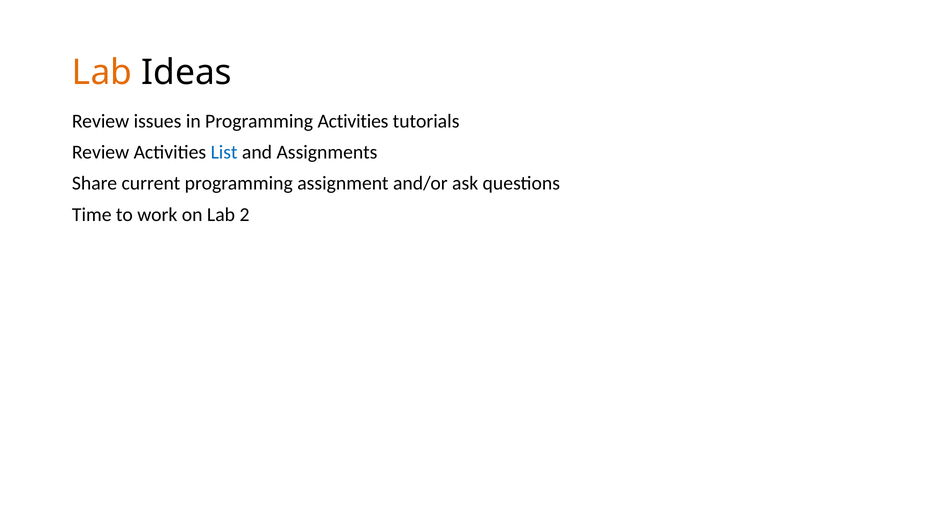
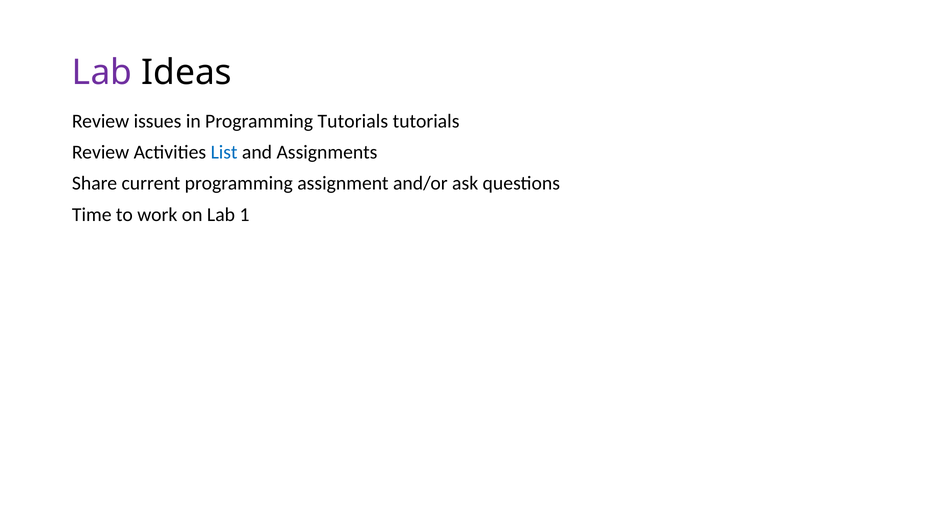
Lab at (102, 72) colour: orange -> purple
Programming Activities: Activities -> Tutorials
2: 2 -> 1
